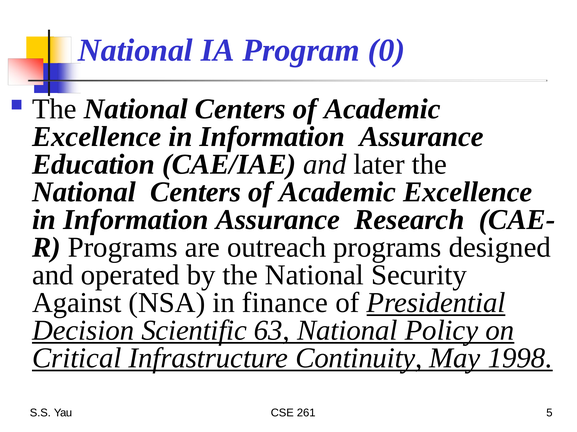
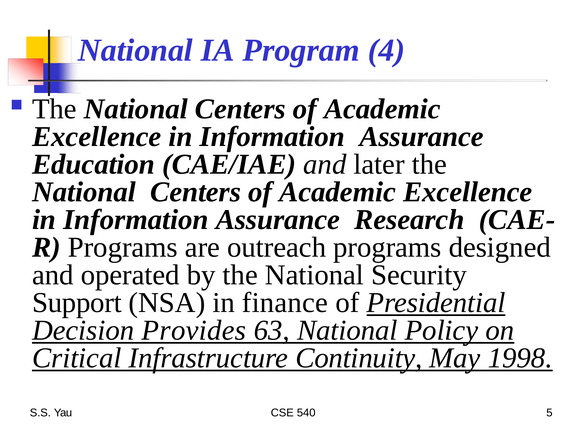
0: 0 -> 4
Against: Against -> Support
Scientific: Scientific -> Provides
261: 261 -> 540
